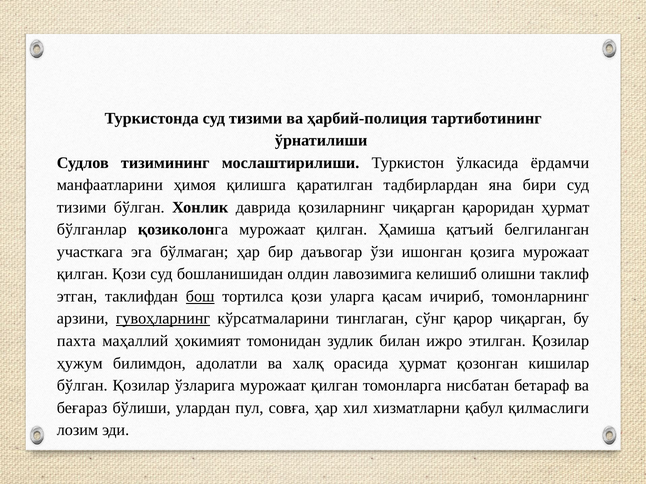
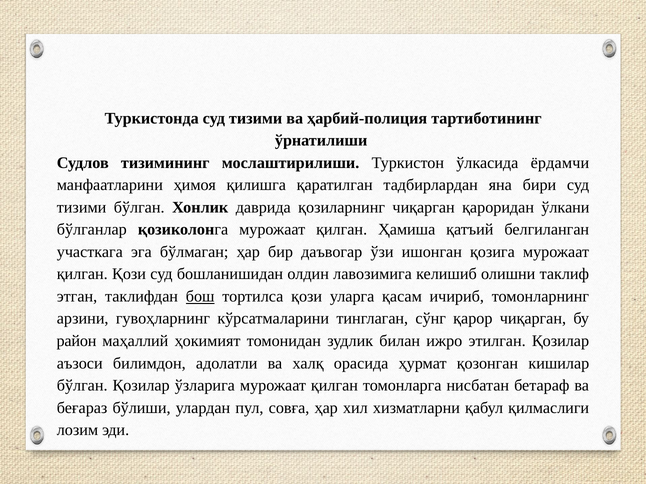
қароридан ҳурмат: ҳурмат -> ўлкани
гувоҳларнинг underline: present -> none
пахта: пахта -> район
ҳужум: ҳужум -> аъзоси
